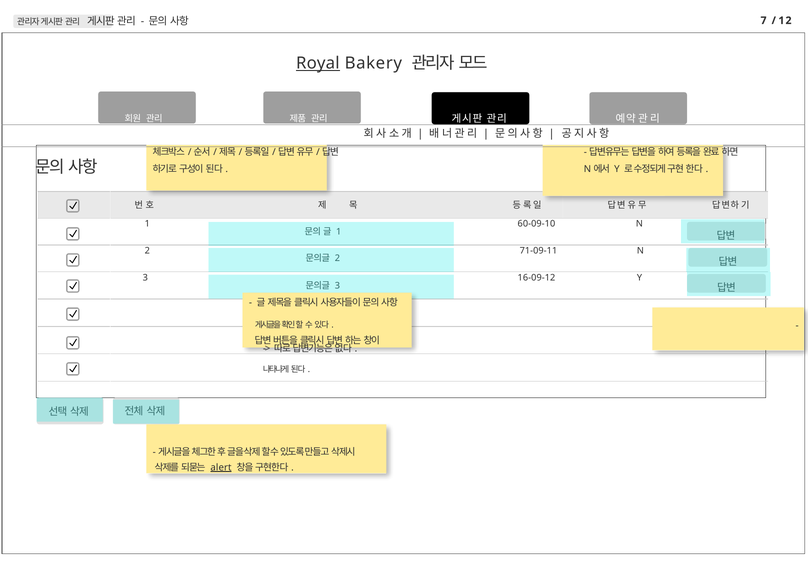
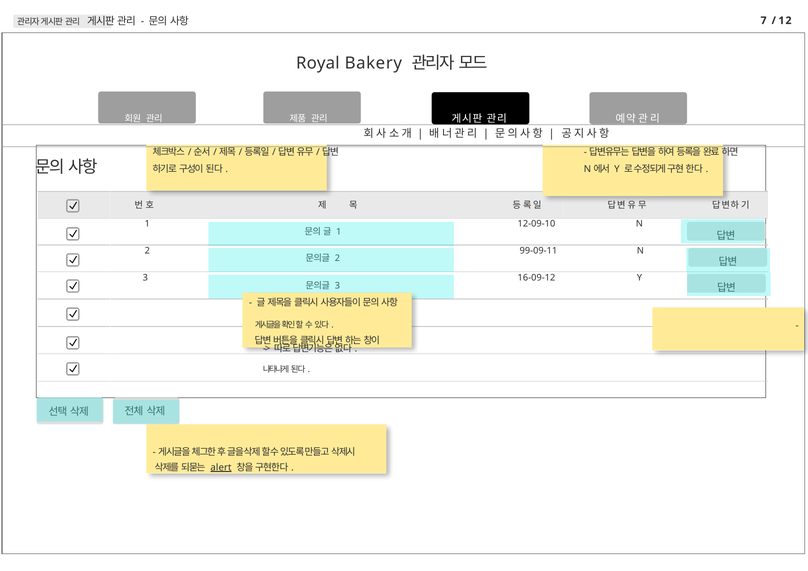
Royal underline: present -> none
60-09-10: 60-09-10 -> 12-09-10
71-09-11: 71-09-11 -> 99-09-11
